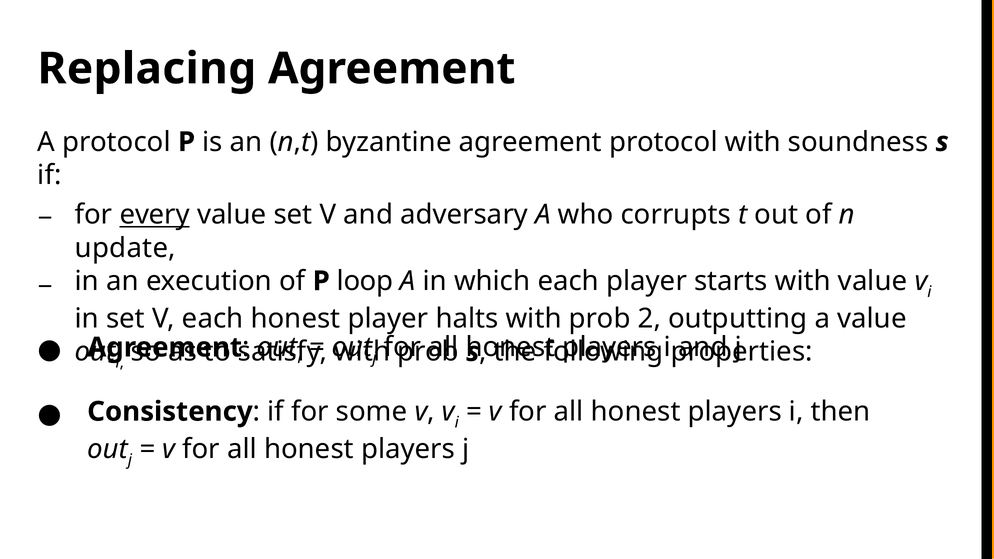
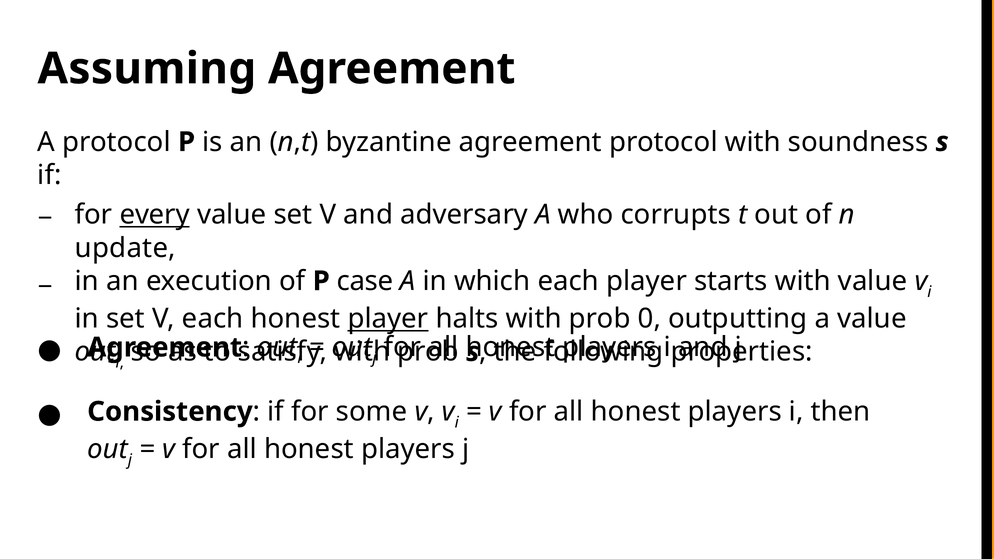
Replacing: Replacing -> Assuming
loop: loop -> case
player at (388, 319) underline: none -> present
2: 2 -> 0
